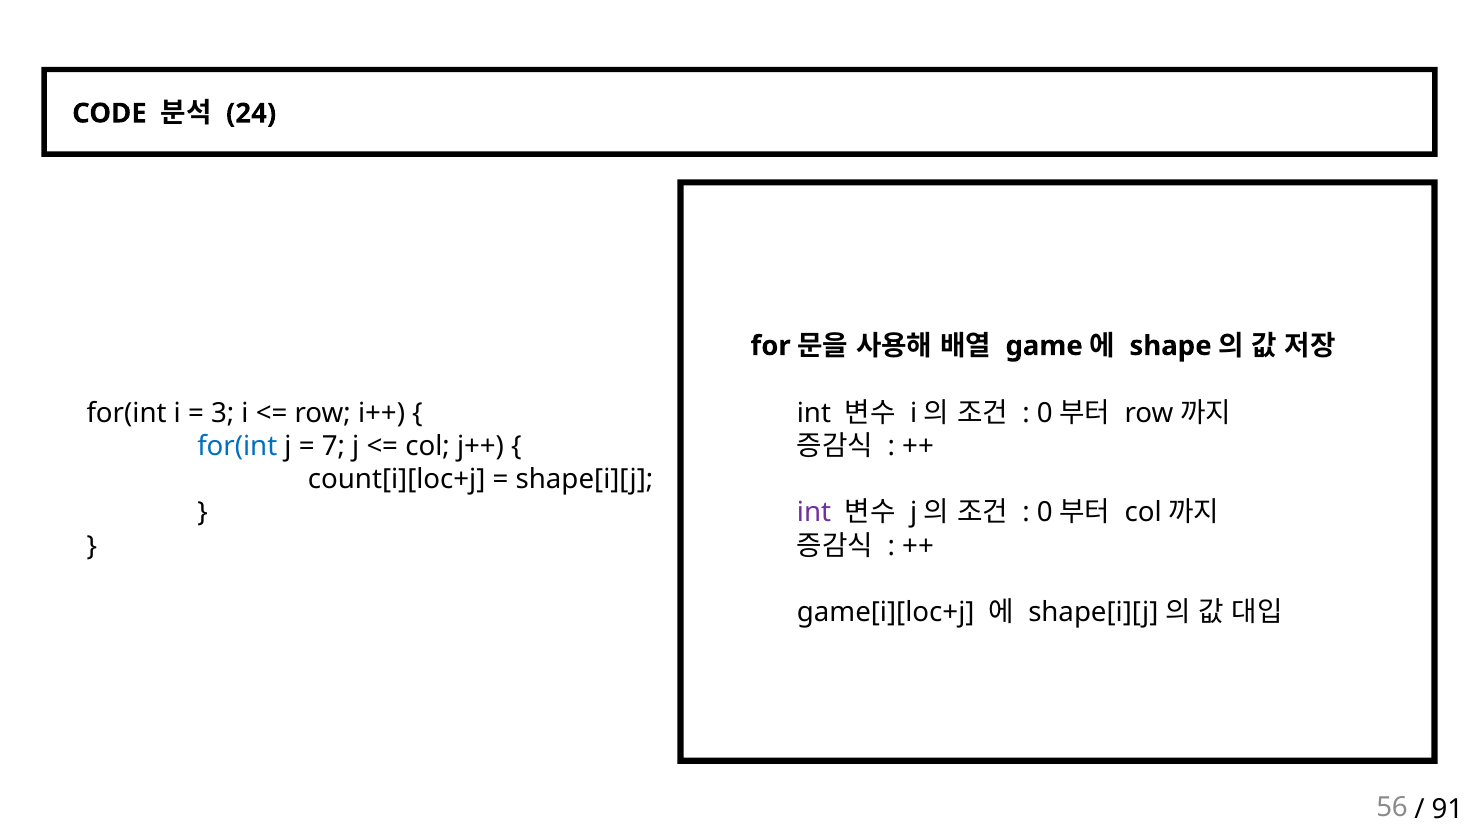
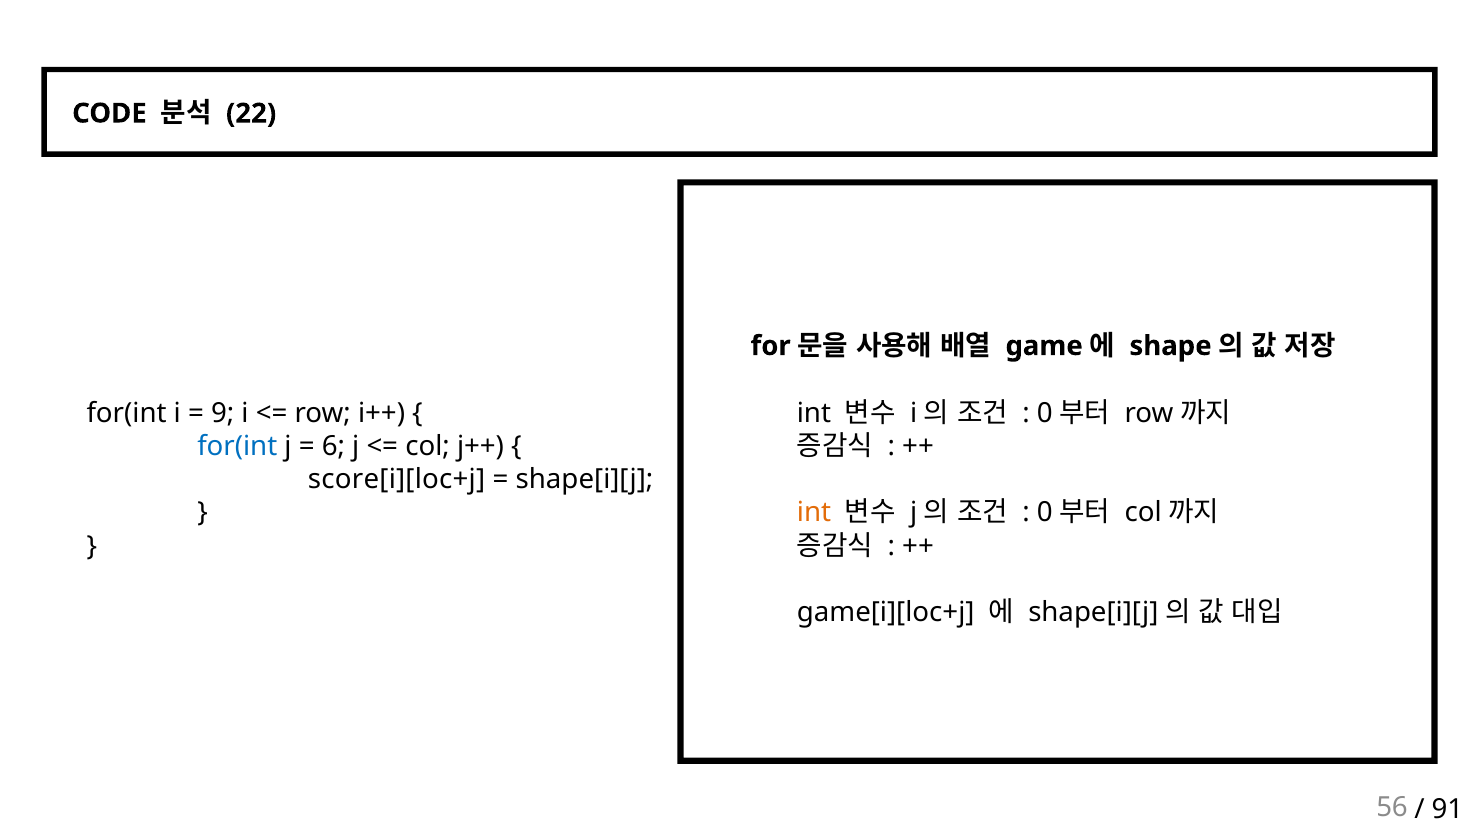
24: 24 -> 22
3: 3 -> 9
7: 7 -> 6
count[i][loc+j: count[i][loc+j -> score[i][loc+j
int at (814, 513) colour: purple -> orange
